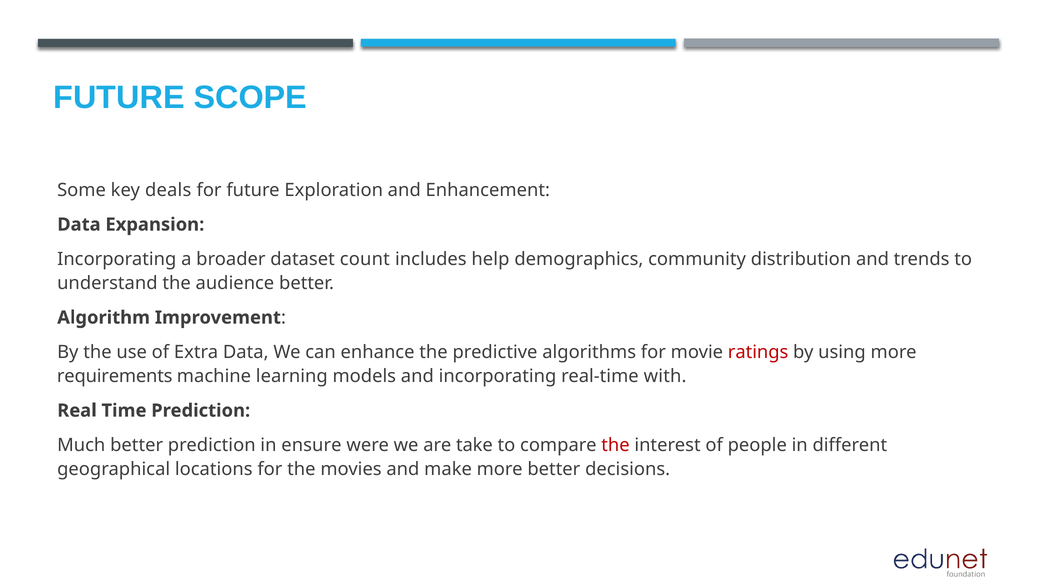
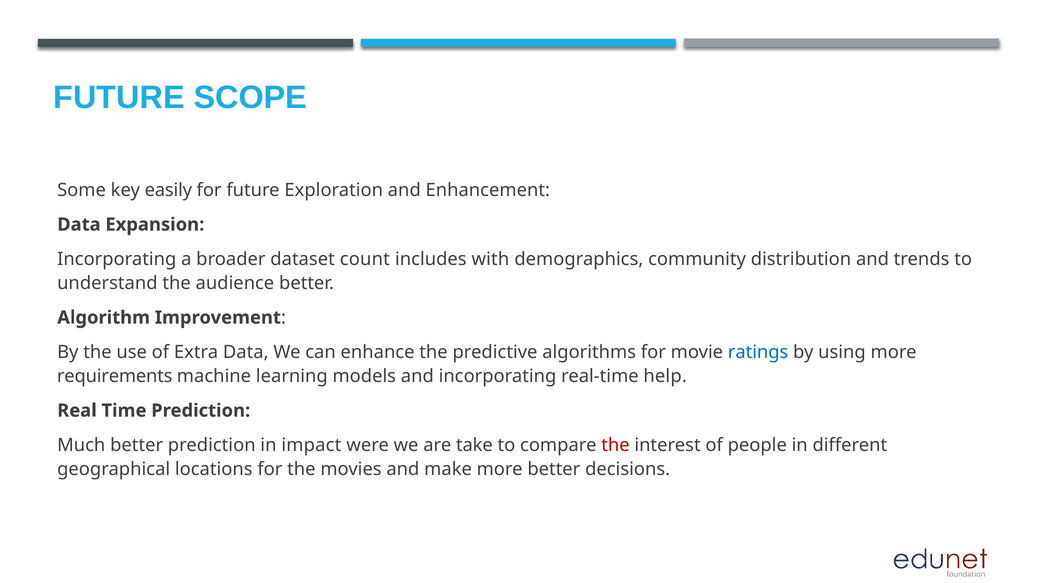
deals: deals -> easily
help: help -> with
ratings colour: red -> blue
with: with -> help
ensure: ensure -> impact
